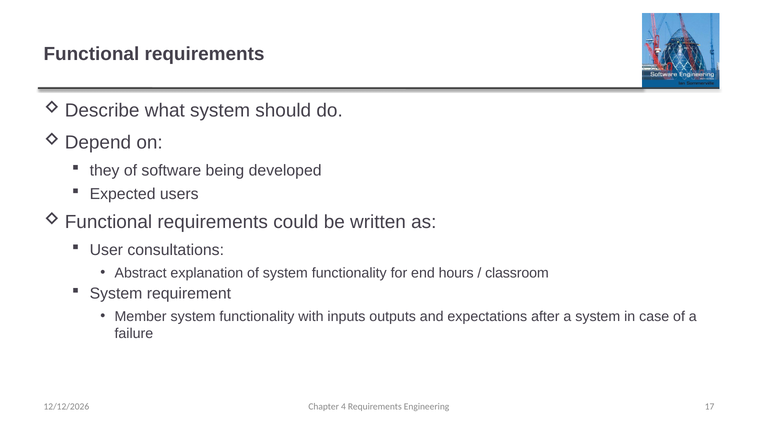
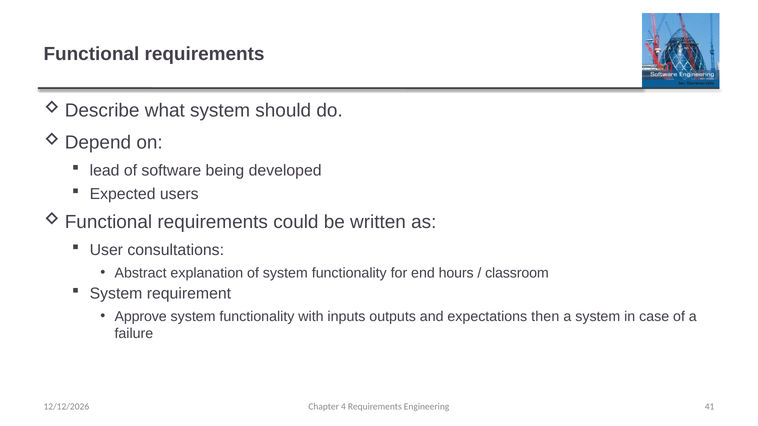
they: they -> lead
Member: Member -> Approve
after: after -> then
17: 17 -> 41
